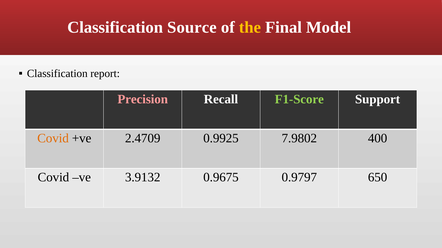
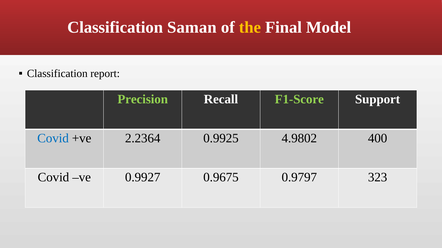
Source: Source -> Saman
Precision colour: pink -> light green
Covid at (53, 138) colour: orange -> blue
2.4709: 2.4709 -> 2.2364
7.9802: 7.9802 -> 4.9802
3.9132: 3.9132 -> 0.9927
650: 650 -> 323
